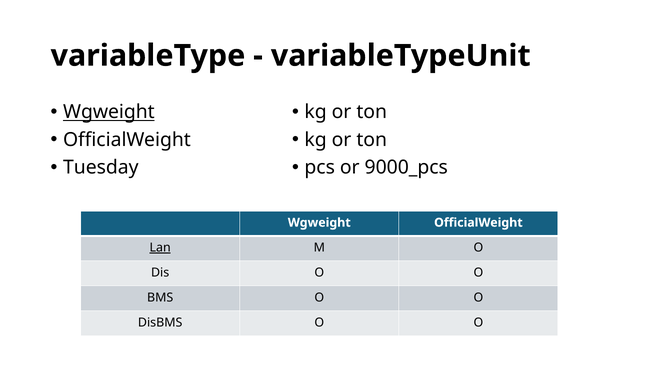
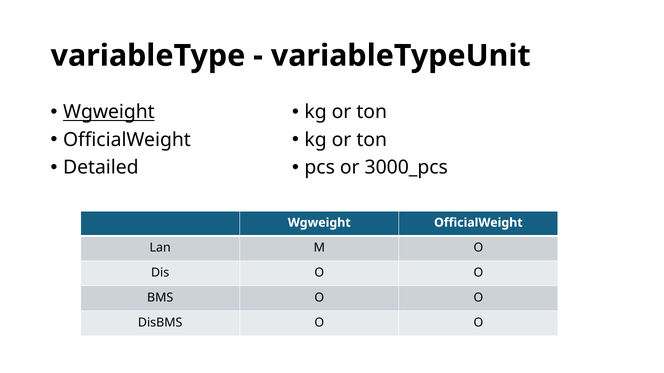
Tuesday: Tuesday -> Detailed
9000_pcs: 9000_pcs -> 3000_pcs
Lan underline: present -> none
